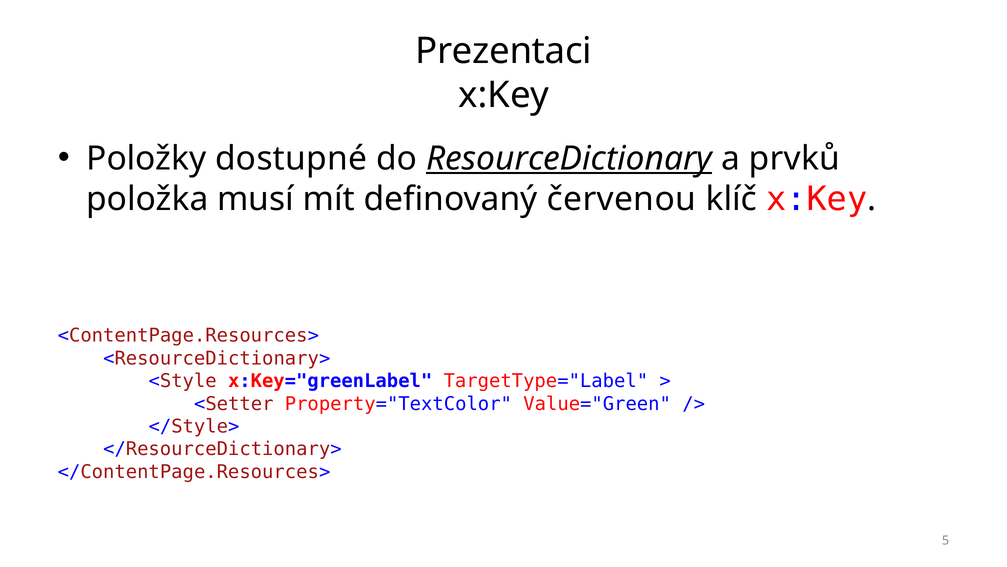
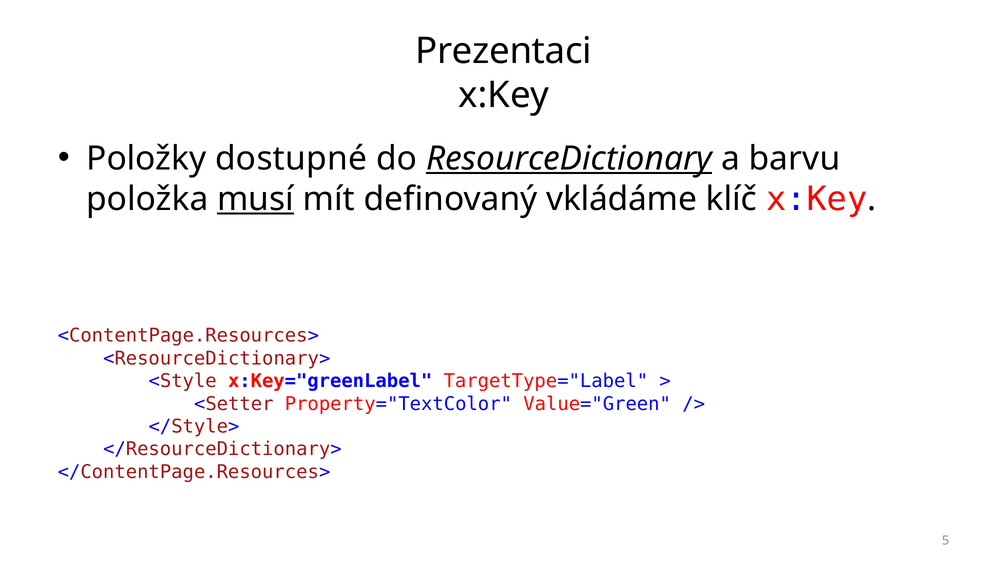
prvků: prvků -> barvu
musí underline: none -> present
červenou: červenou -> vkládáme
